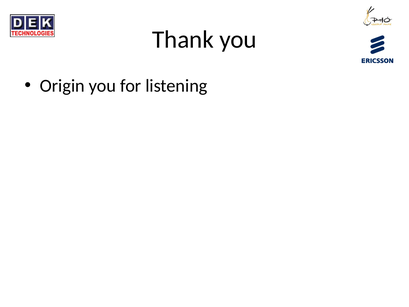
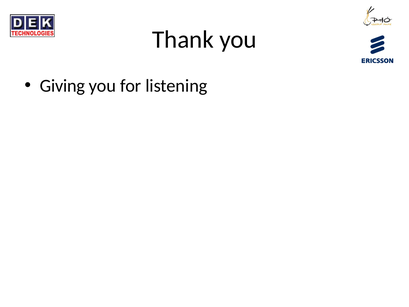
Origin: Origin -> Giving
